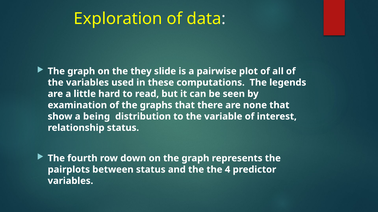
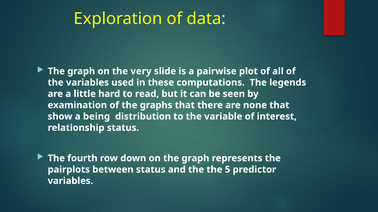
they: they -> very
4: 4 -> 5
